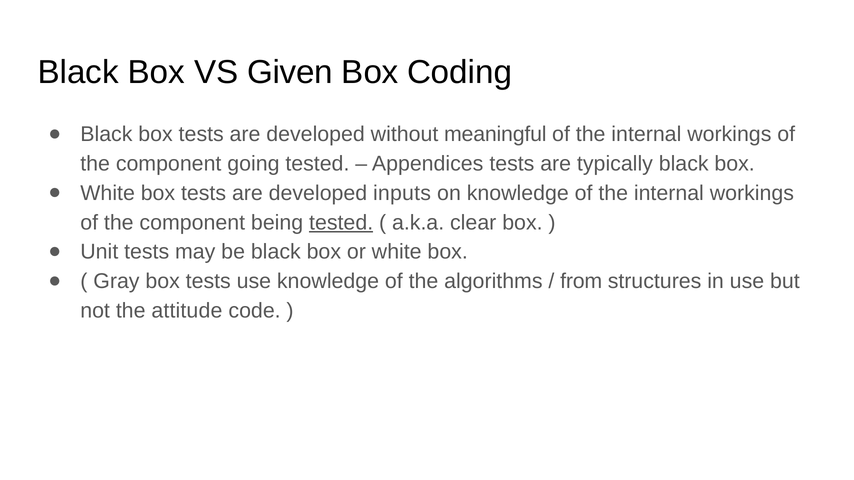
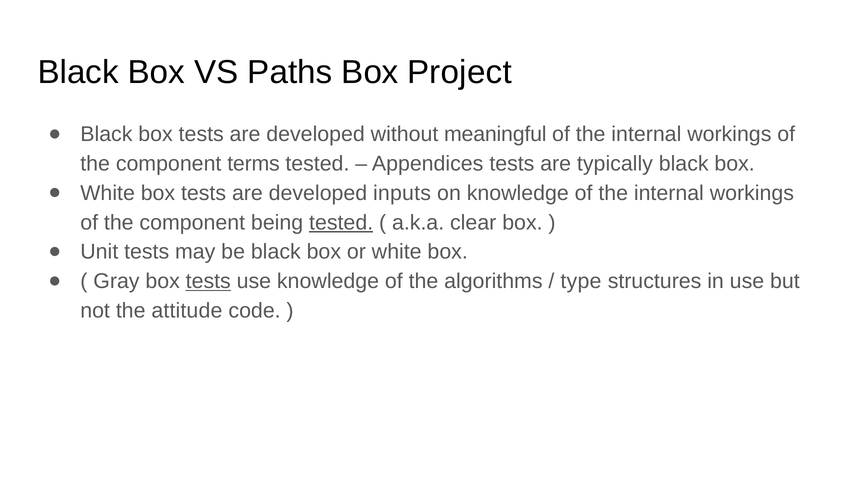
Given: Given -> Paths
Coding: Coding -> Project
going: going -> terms
tests at (208, 282) underline: none -> present
from: from -> type
